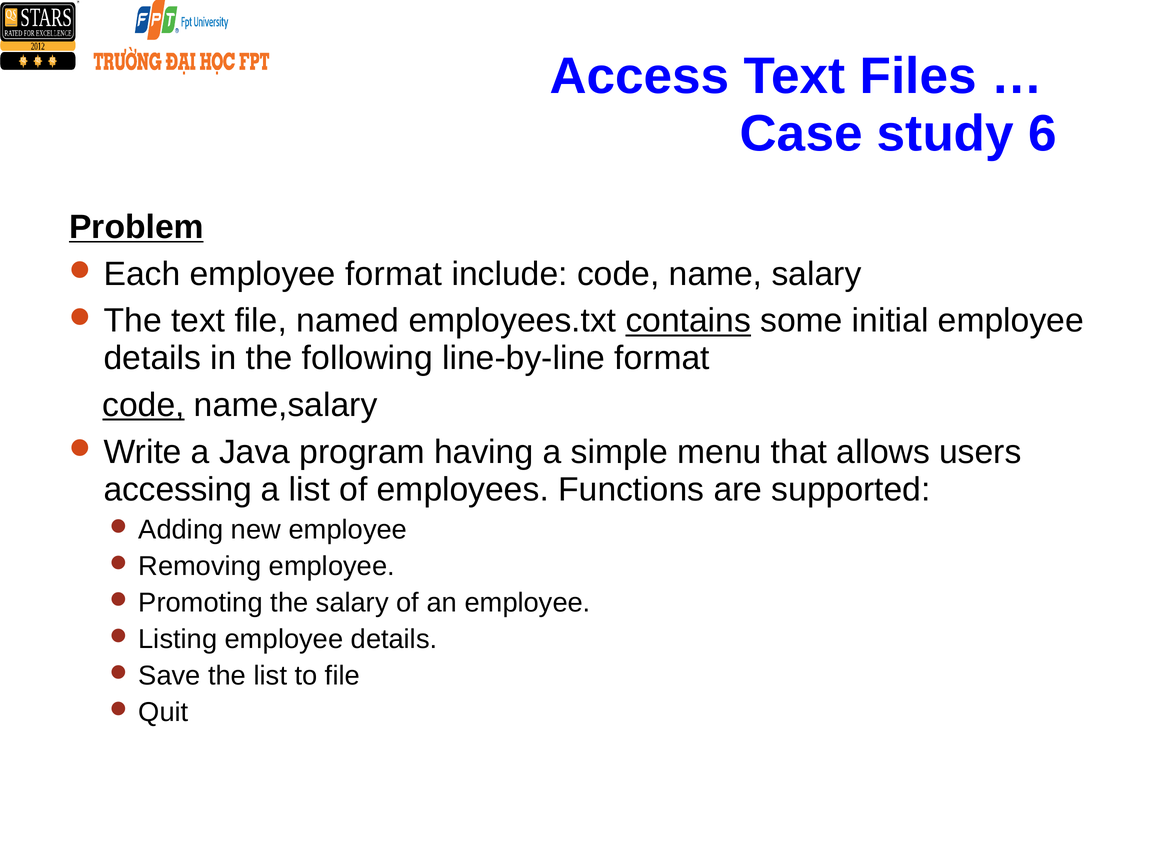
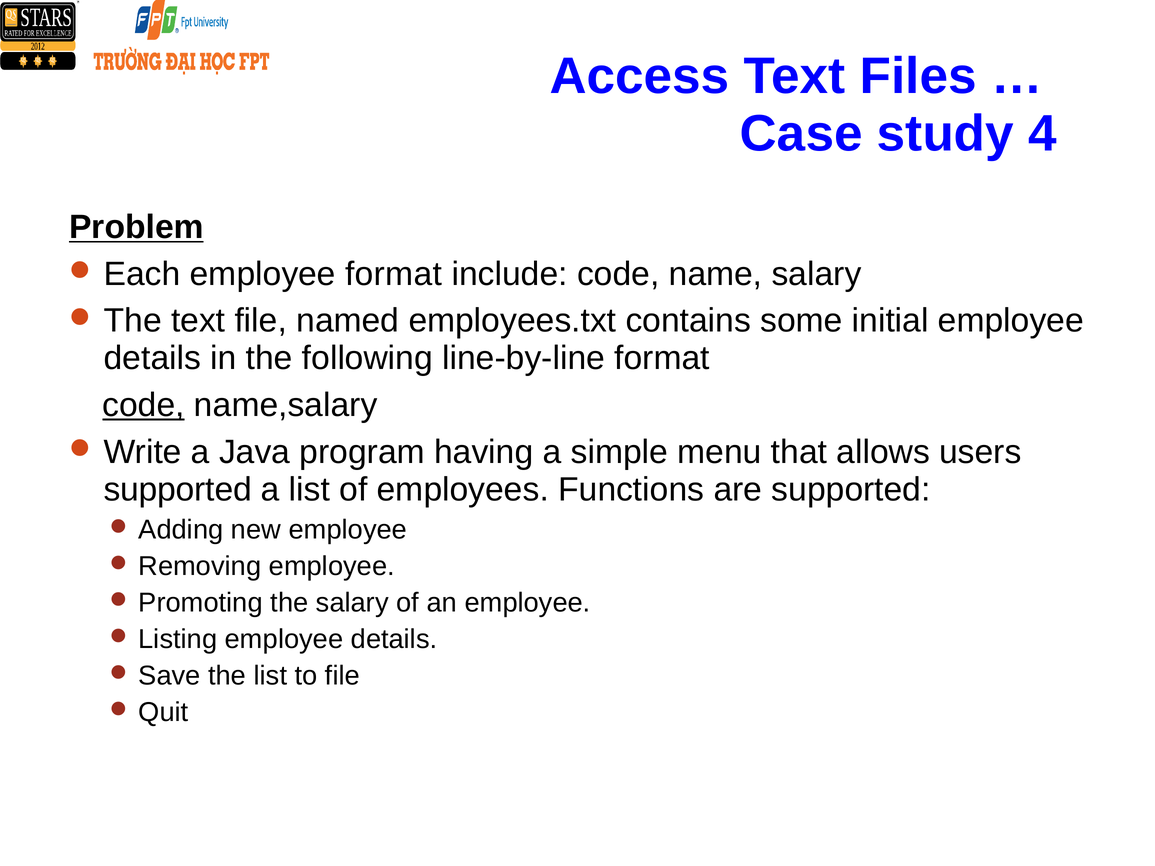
6: 6 -> 4
contains underline: present -> none
accessing at (178, 490): accessing -> supported
